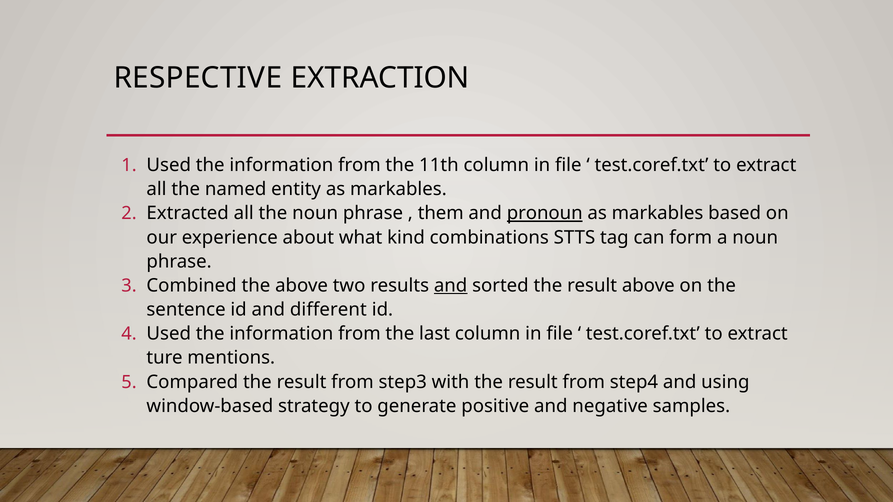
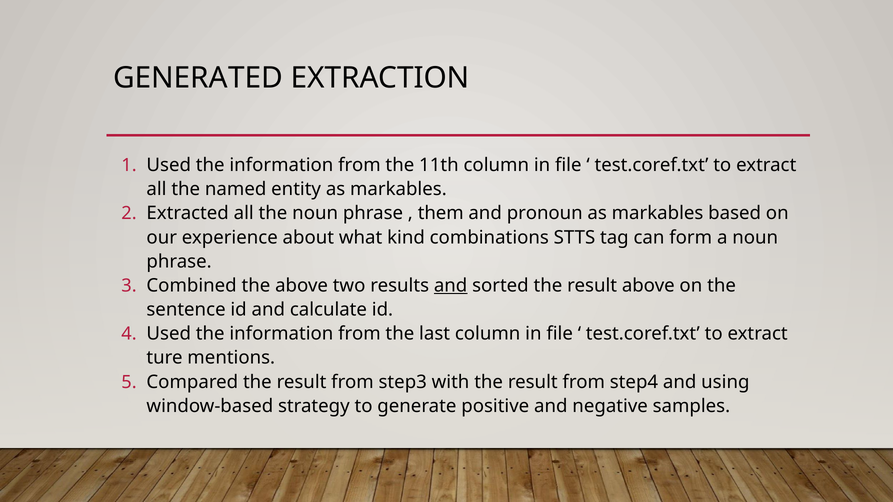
RESPECTIVE: RESPECTIVE -> GENERATED
pronoun underline: present -> none
different: different -> calculate
